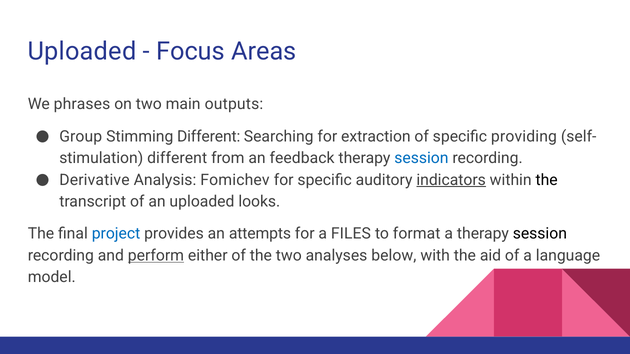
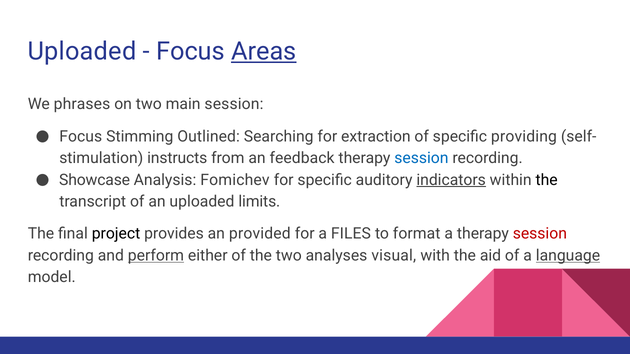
Areas underline: none -> present
main outputs: outputs -> session
Group at (81, 137): Group -> Focus
Stimming Different: Different -> Outlined
different at (177, 158): different -> instructs
Derivative: Derivative -> Showcase
looks: looks -> limits
project colour: blue -> black
attempts: attempts -> provided
session at (540, 234) colour: black -> red
below: below -> visual
language underline: none -> present
